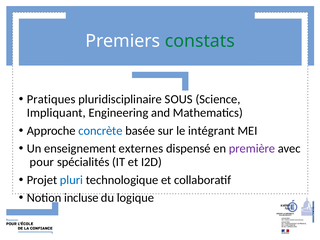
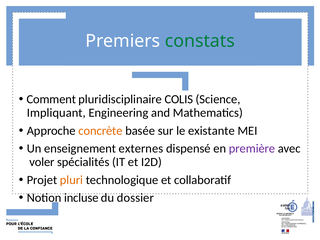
Pratiques: Pratiques -> Comment
SOUS: SOUS -> COLIS
concrète colour: blue -> orange
intégrant: intégrant -> existante
pour: pour -> voler
pluri colour: blue -> orange
logique: logique -> dossier
